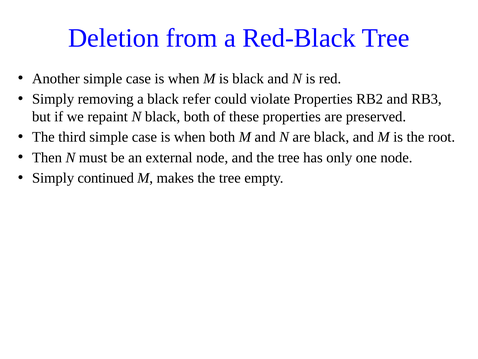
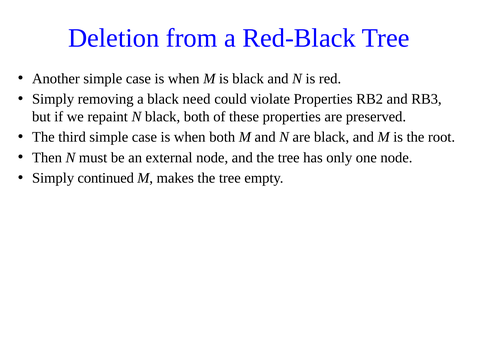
refer: refer -> need
